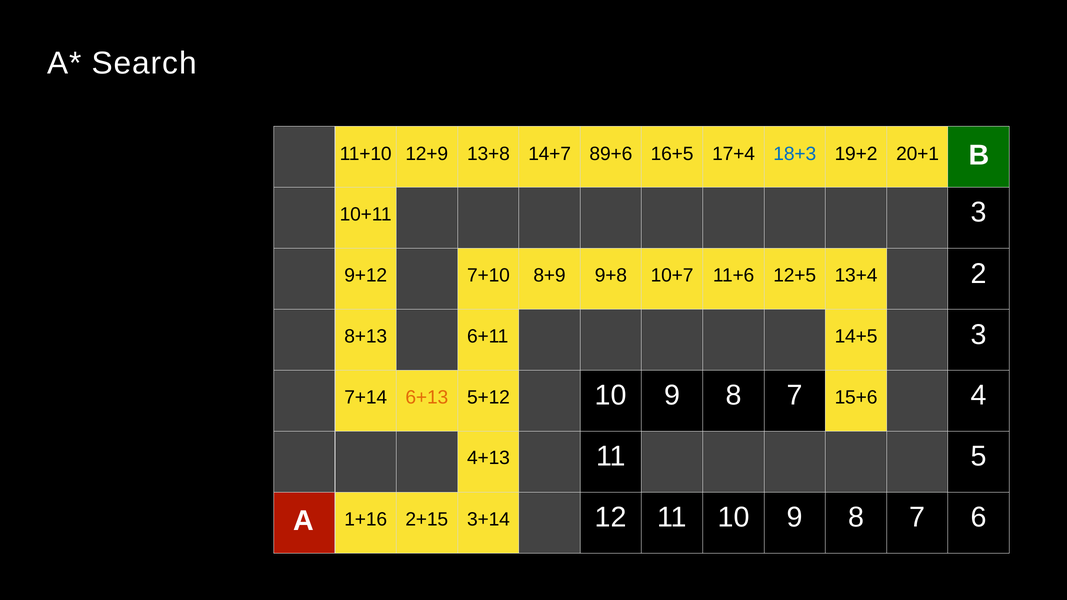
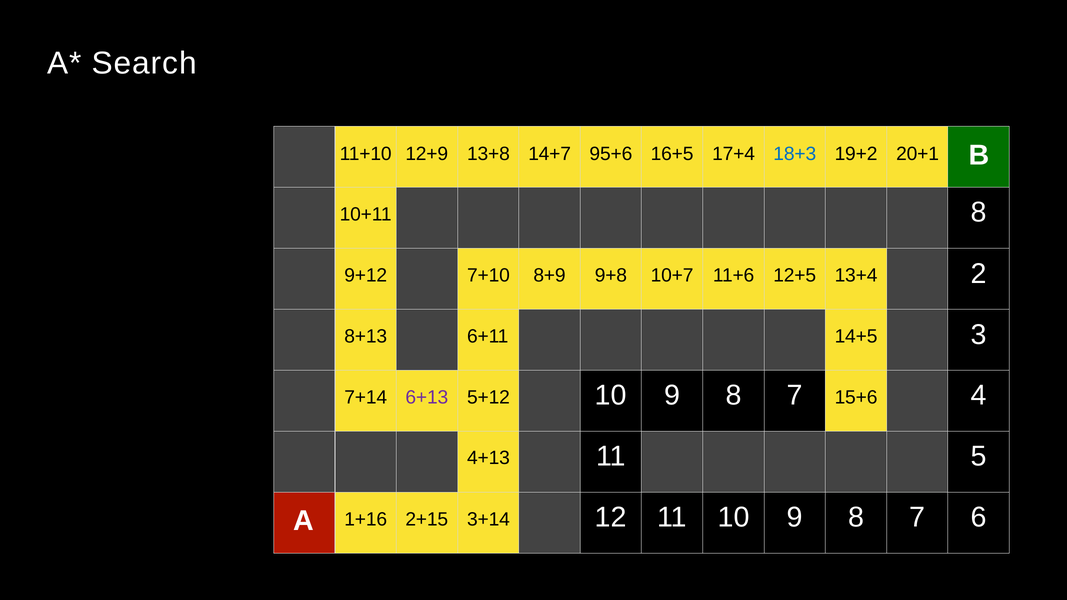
89+6: 89+6 -> 95+6
10+11 3: 3 -> 8
6+13 colour: orange -> purple
